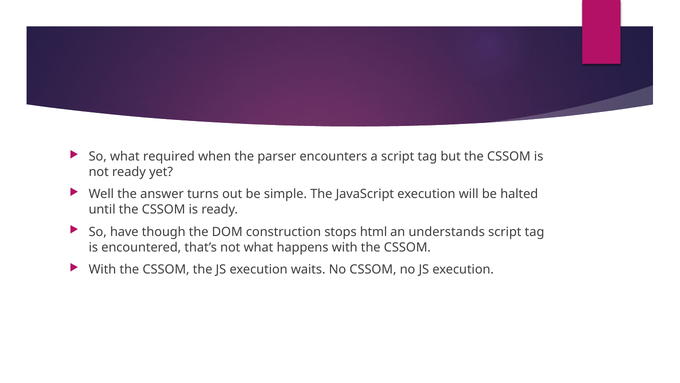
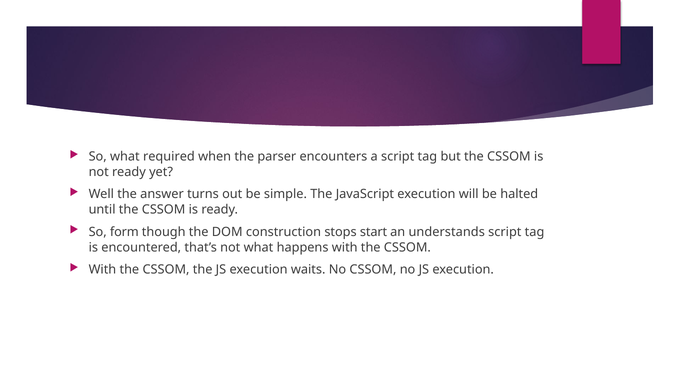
have: have -> form
html: html -> start
